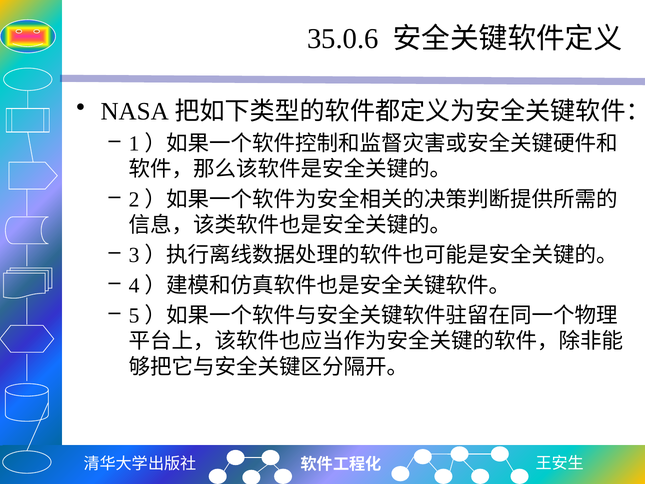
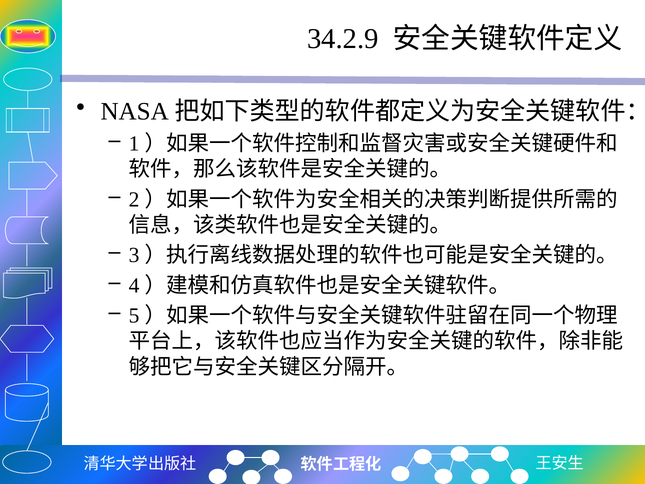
35.0.6: 35.0.6 -> 34.2.9
